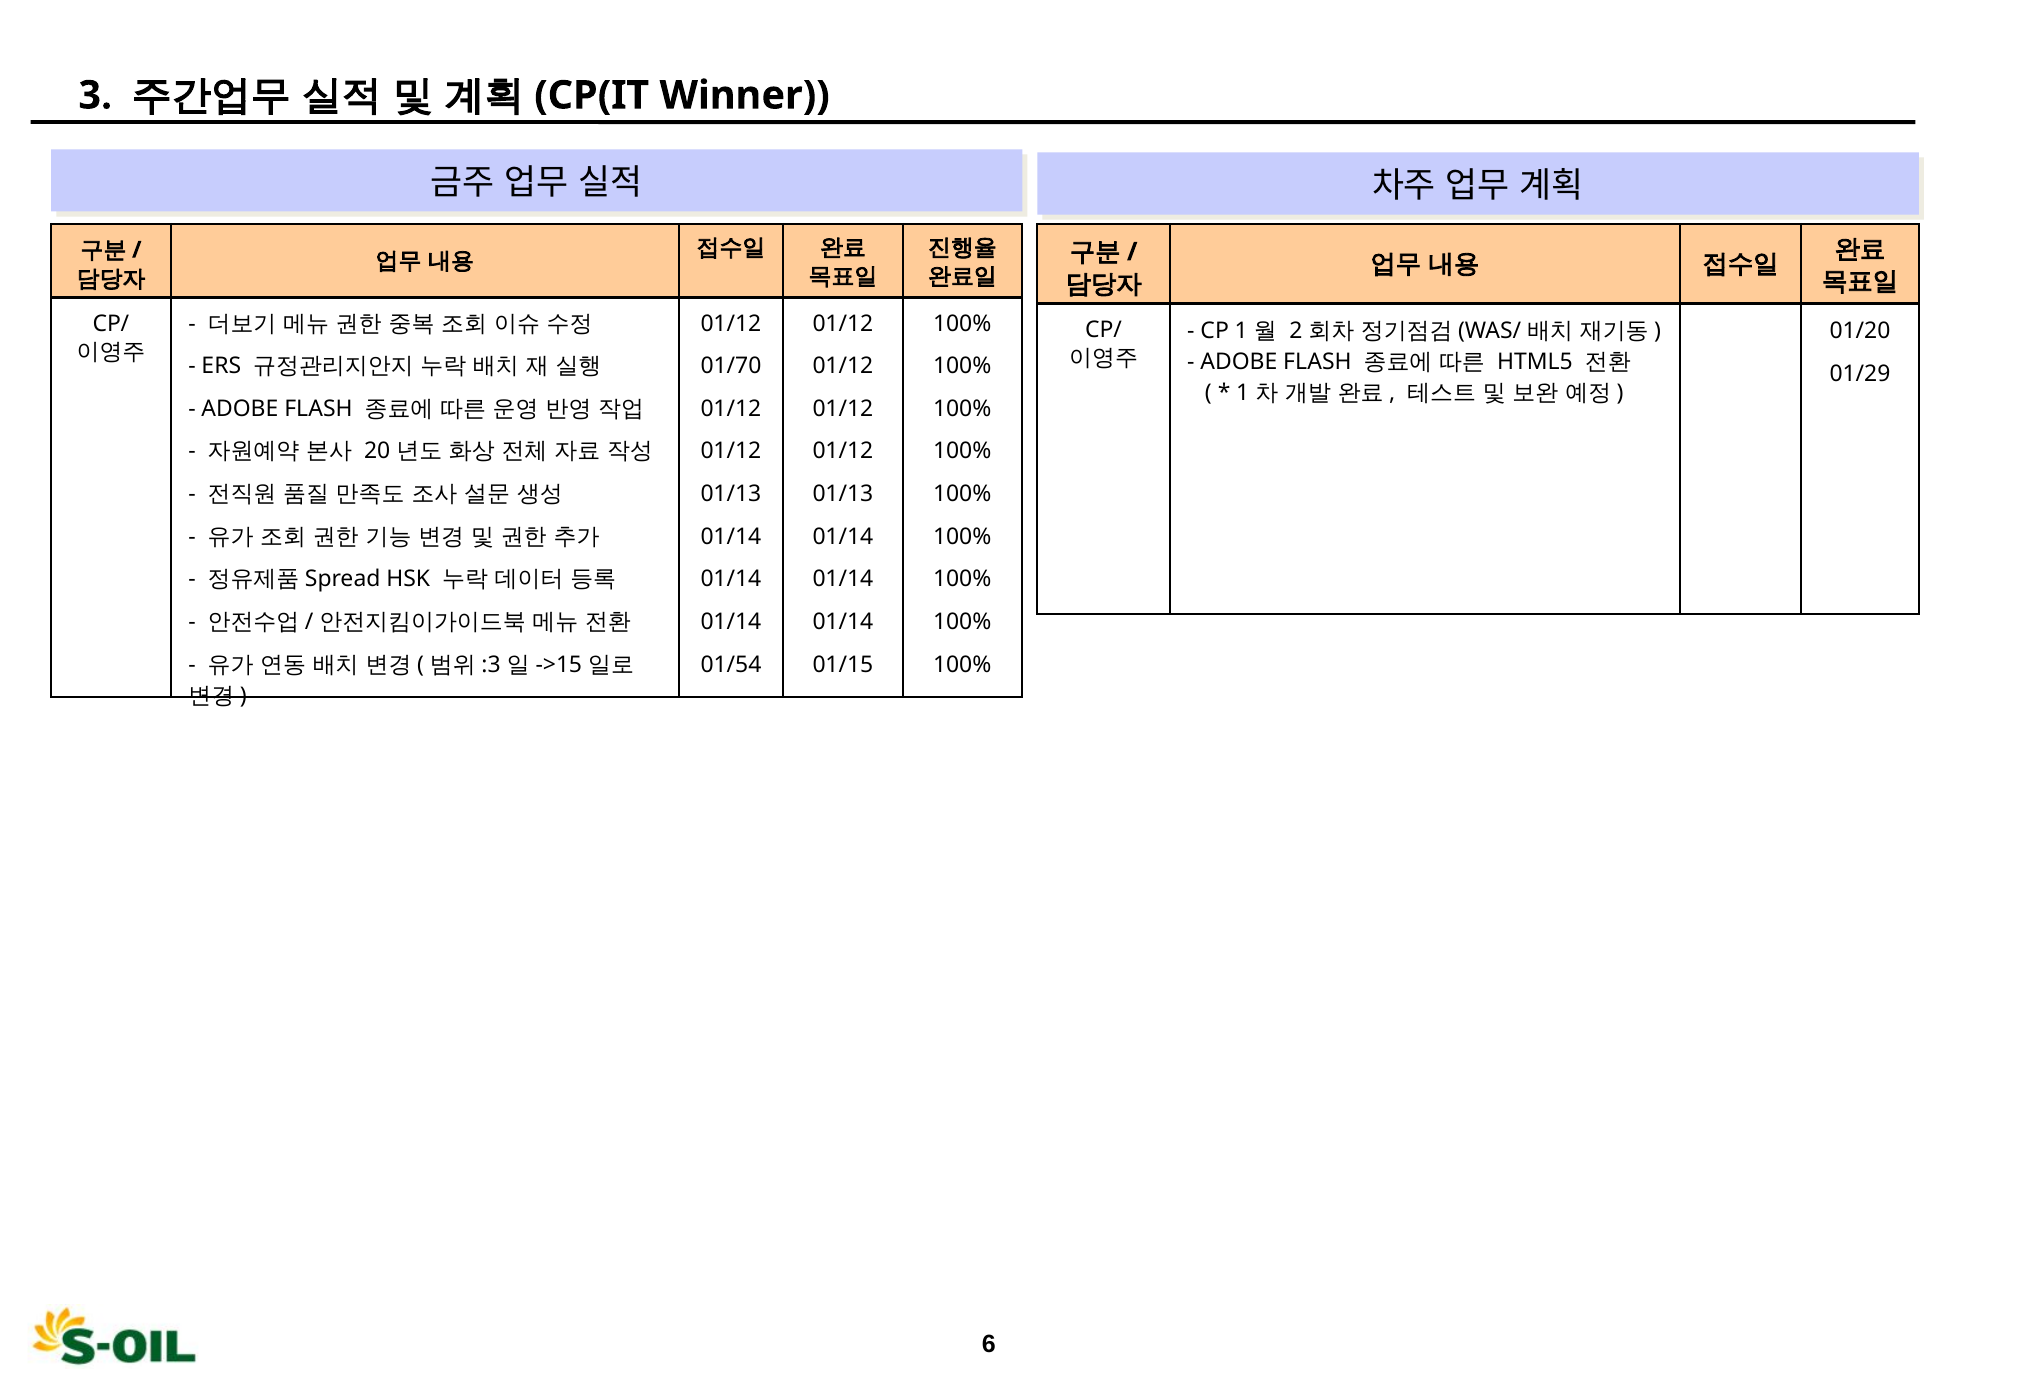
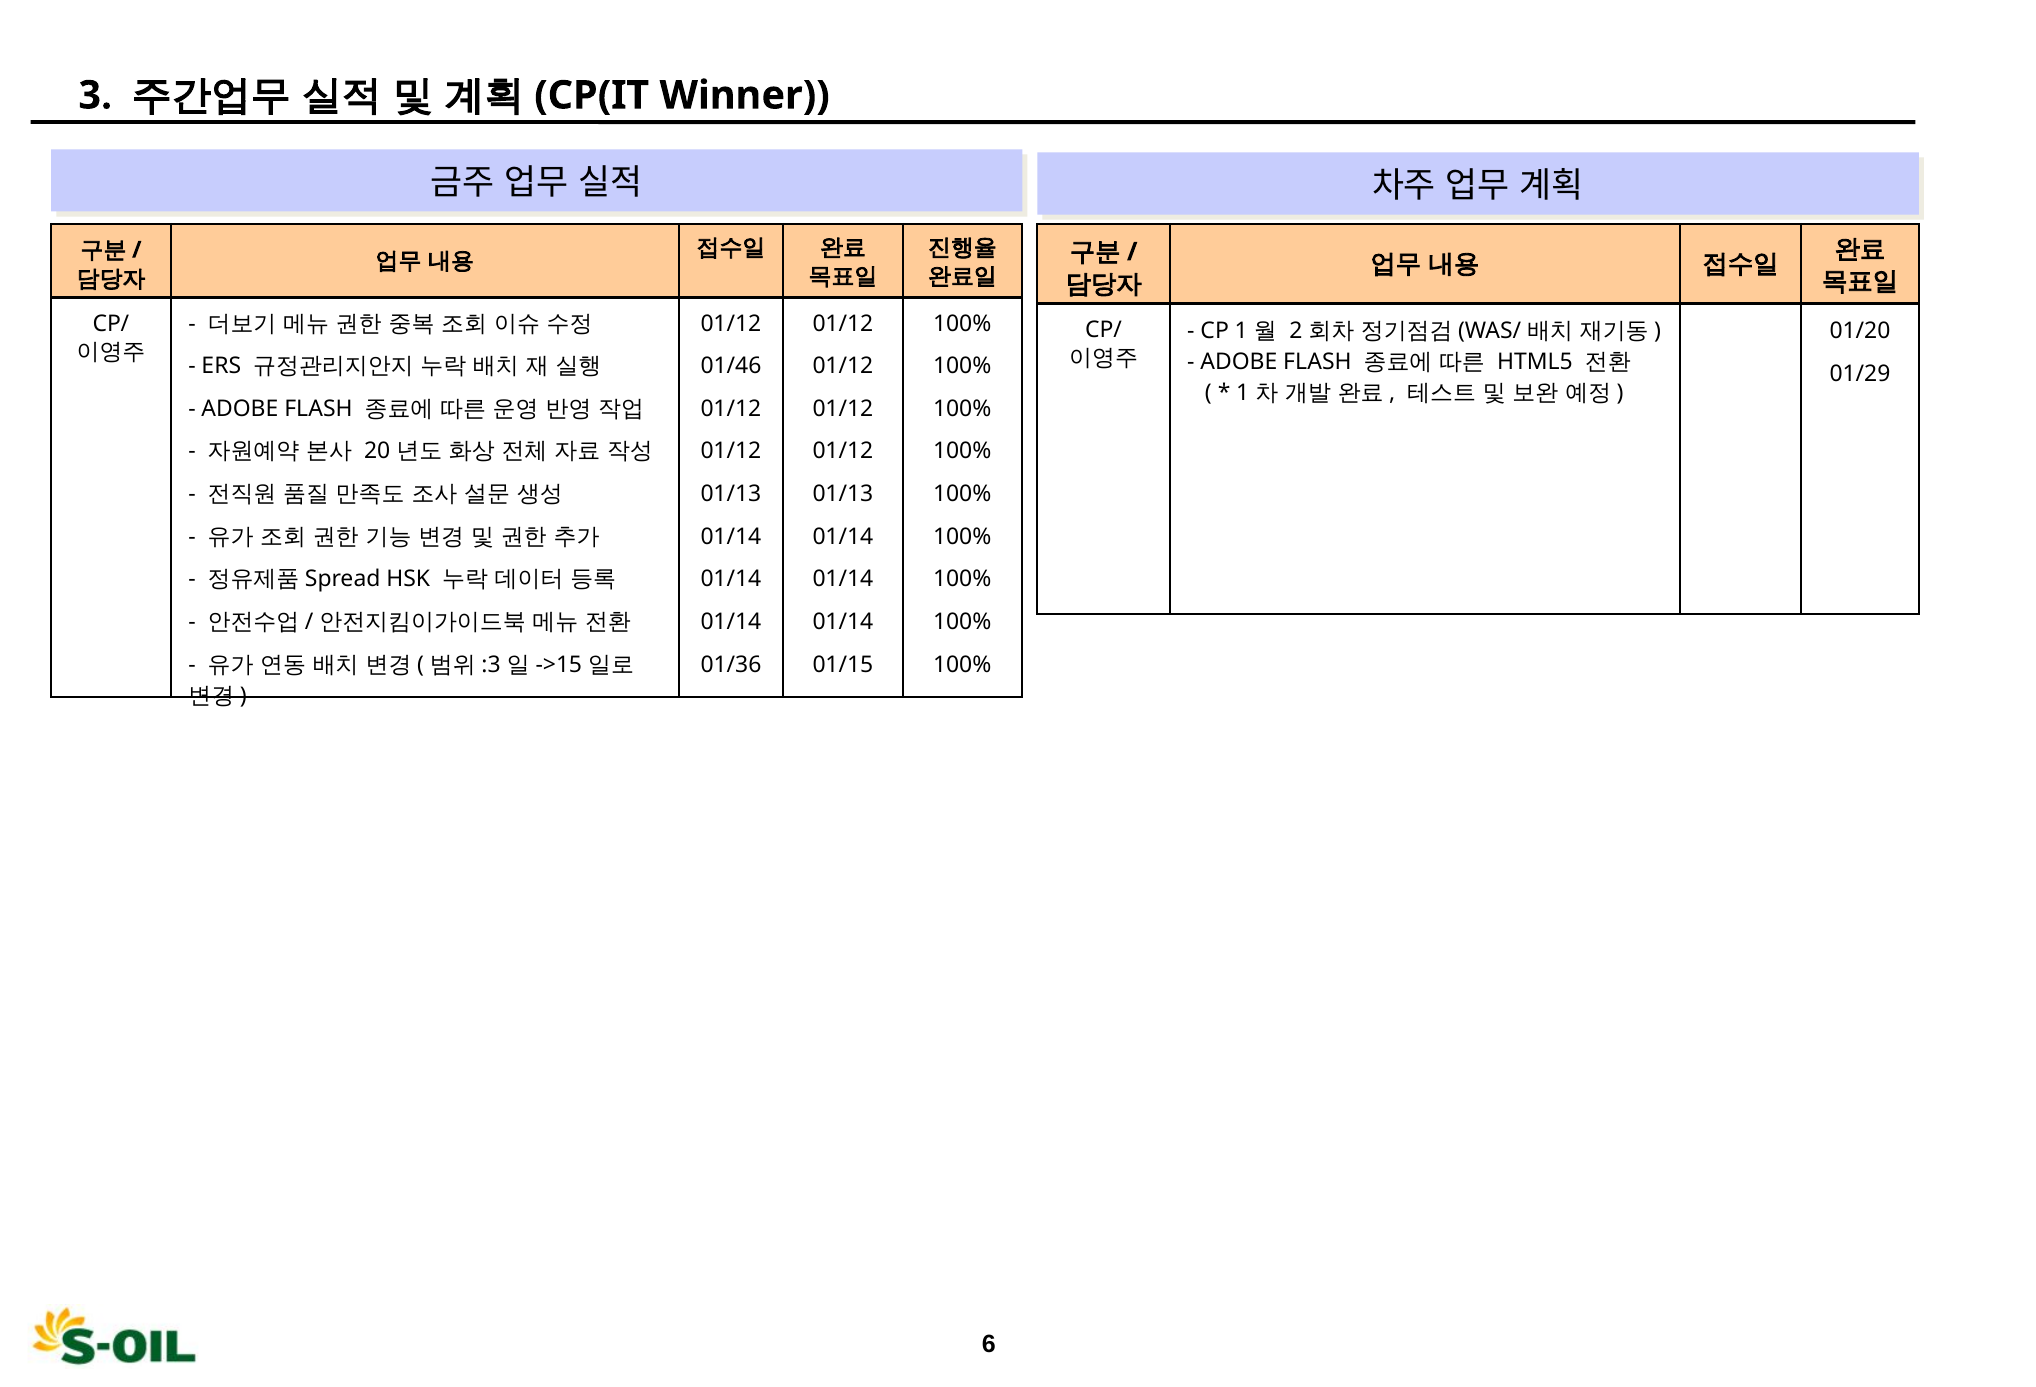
01/70: 01/70 -> 01/46
01/54: 01/54 -> 01/36
